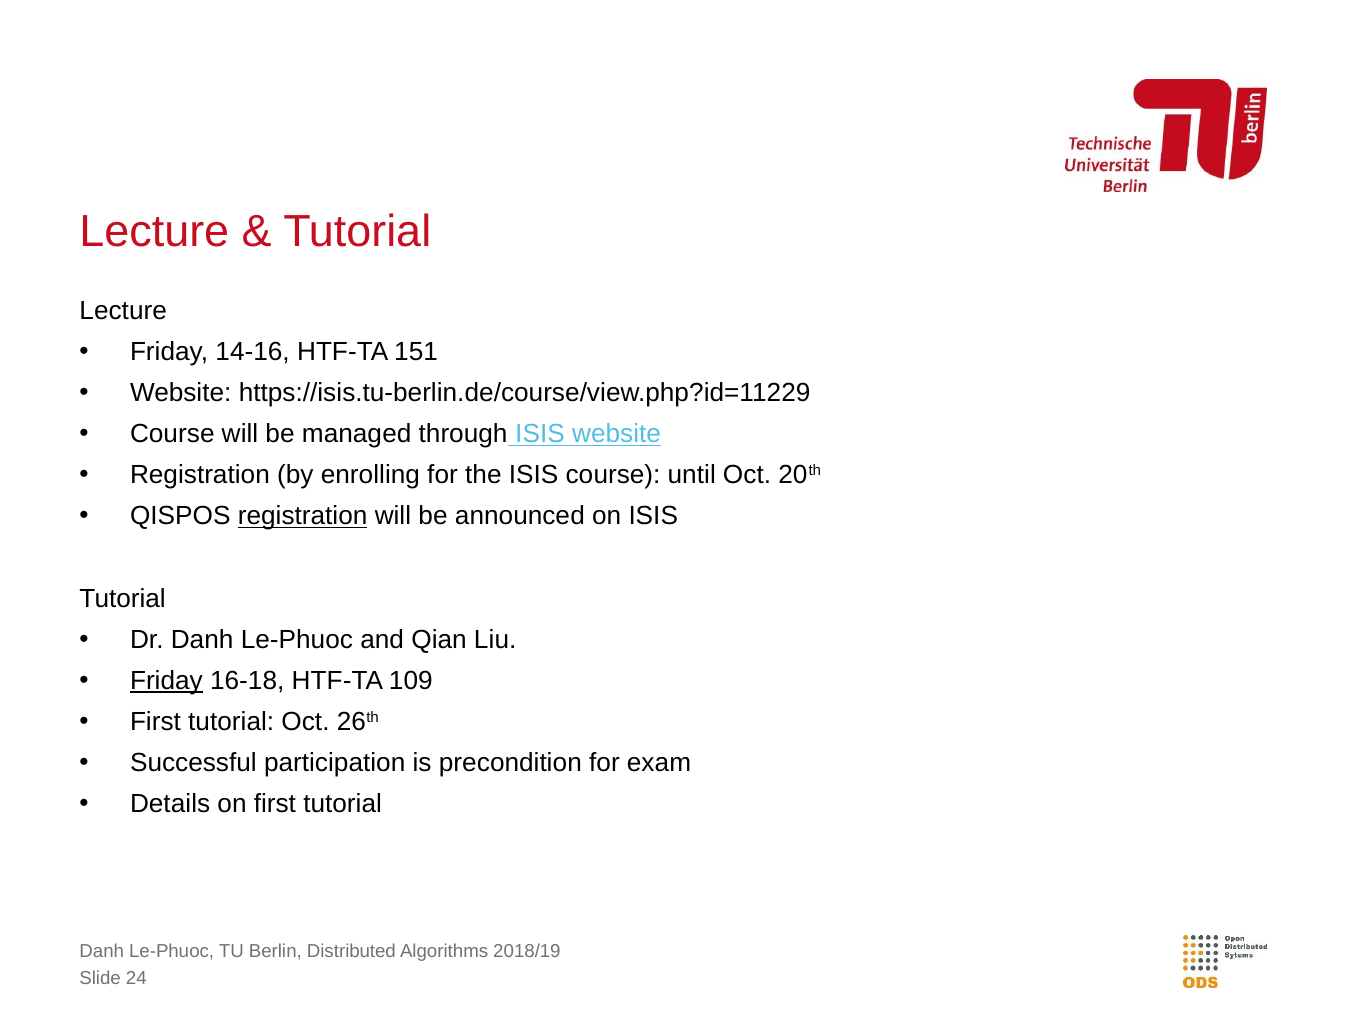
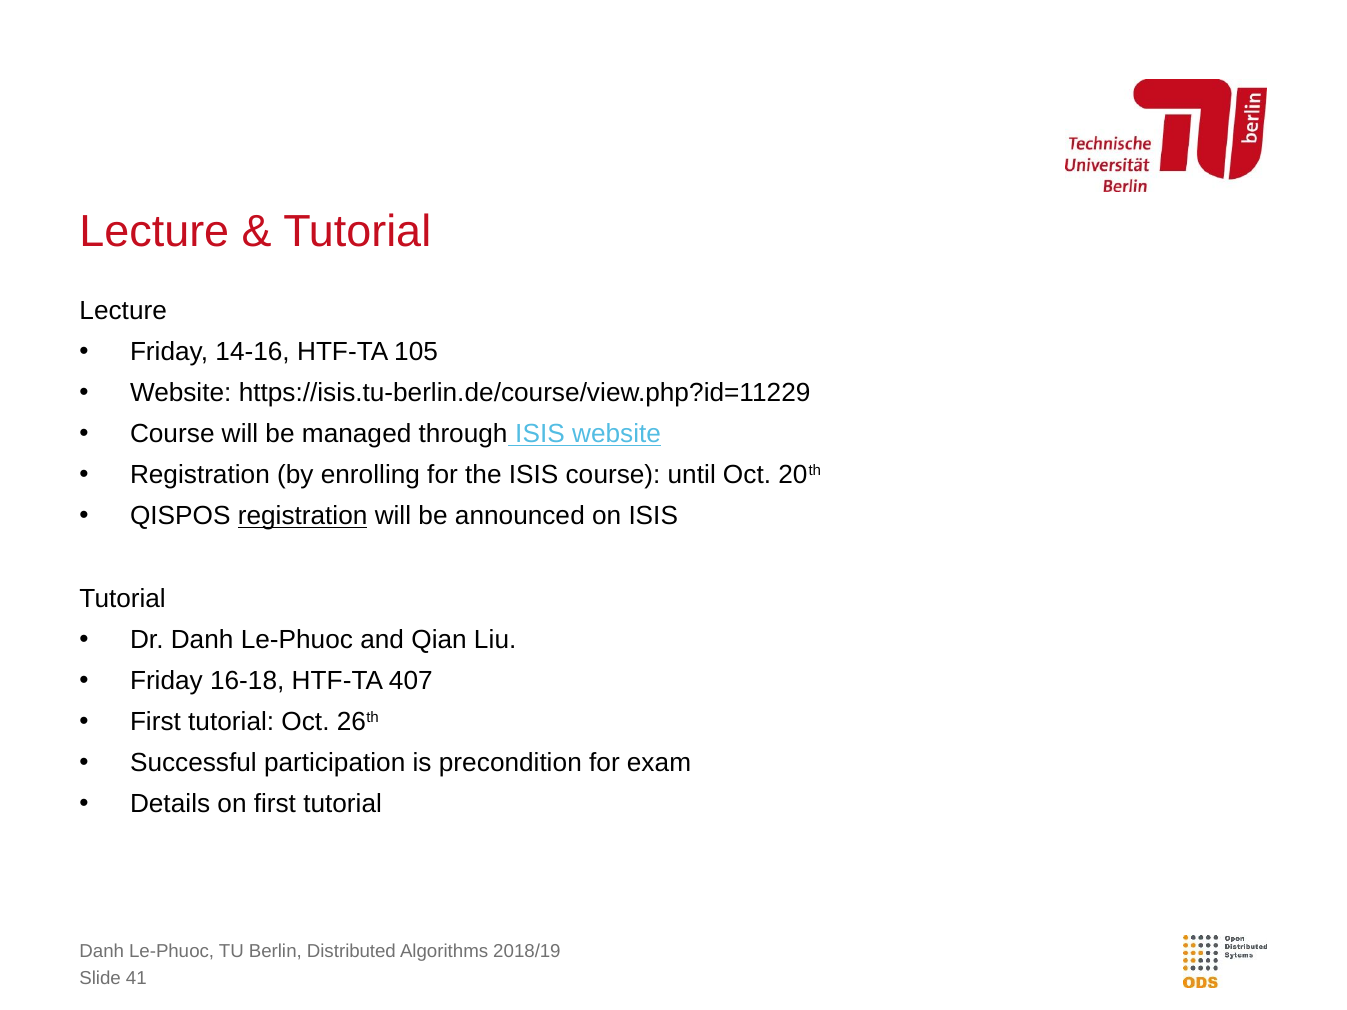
151: 151 -> 105
Friday at (166, 681) underline: present -> none
109: 109 -> 407
24: 24 -> 41
